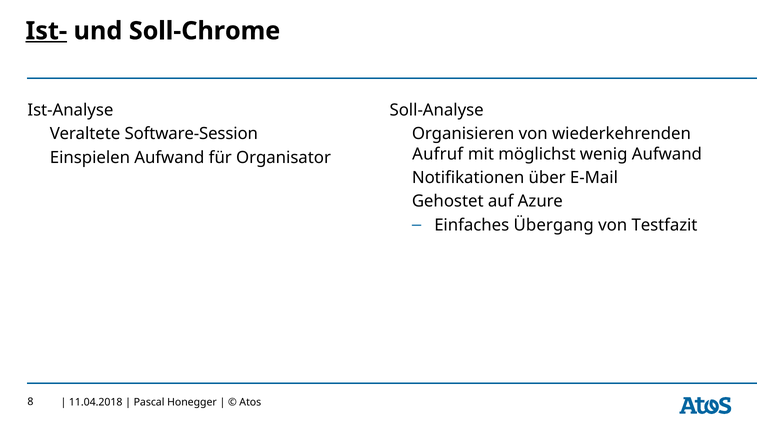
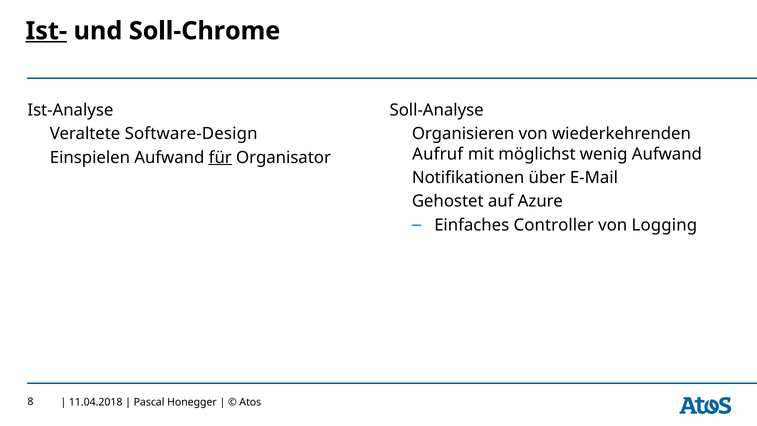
Software-Session: Software-Session -> Software-Design
für underline: none -> present
Übergang: Übergang -> Controller
Testfazit: Testfazit -> Logging
